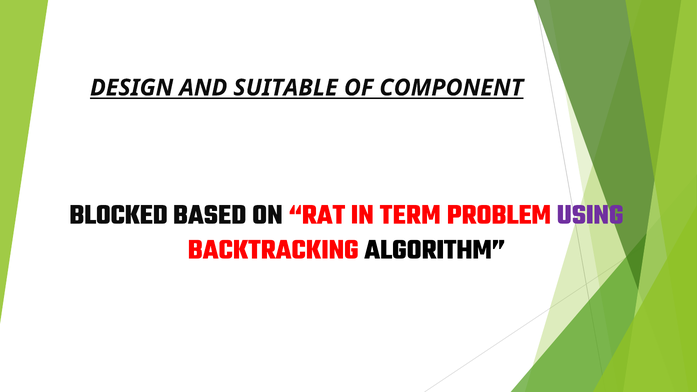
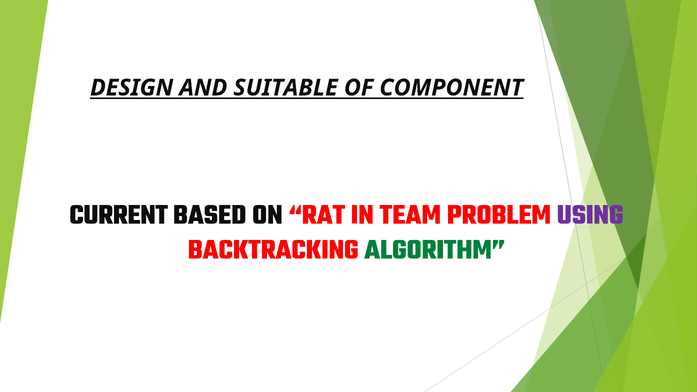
BLOCKED: BLOCKED -> CURRENT
TERM: TERM -> TEAM
ALGORITHM colour: black -> green
